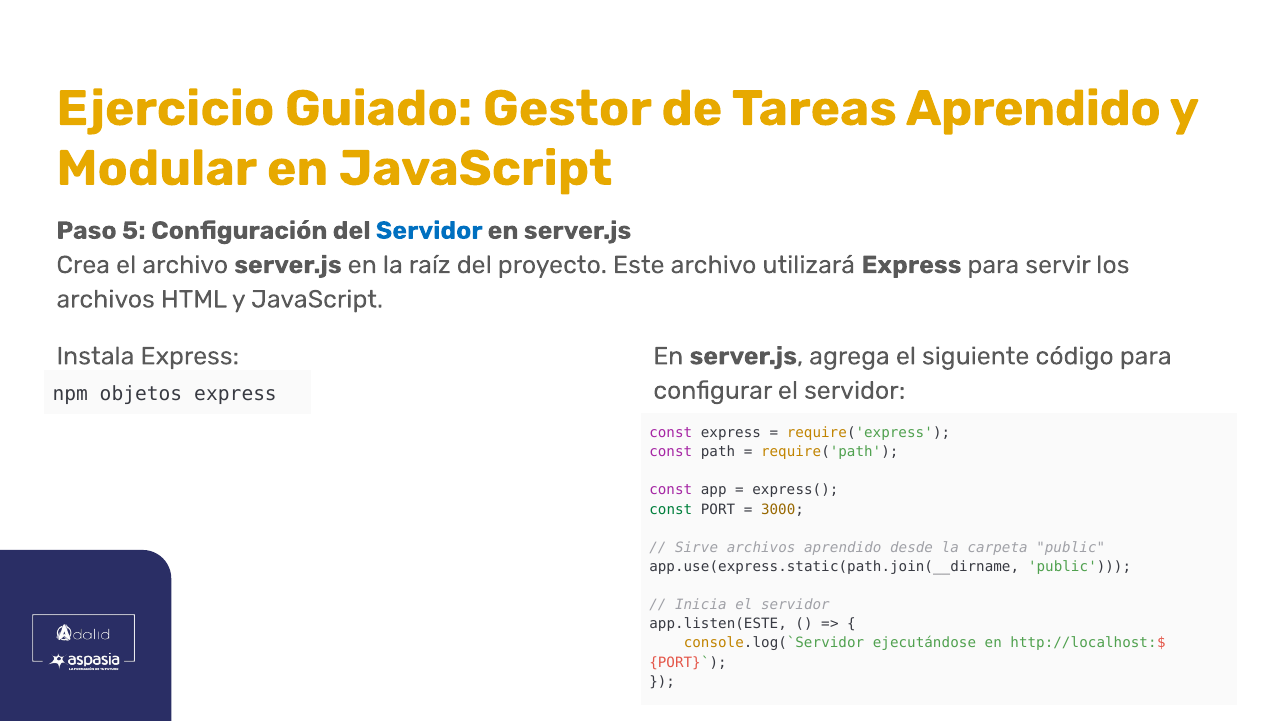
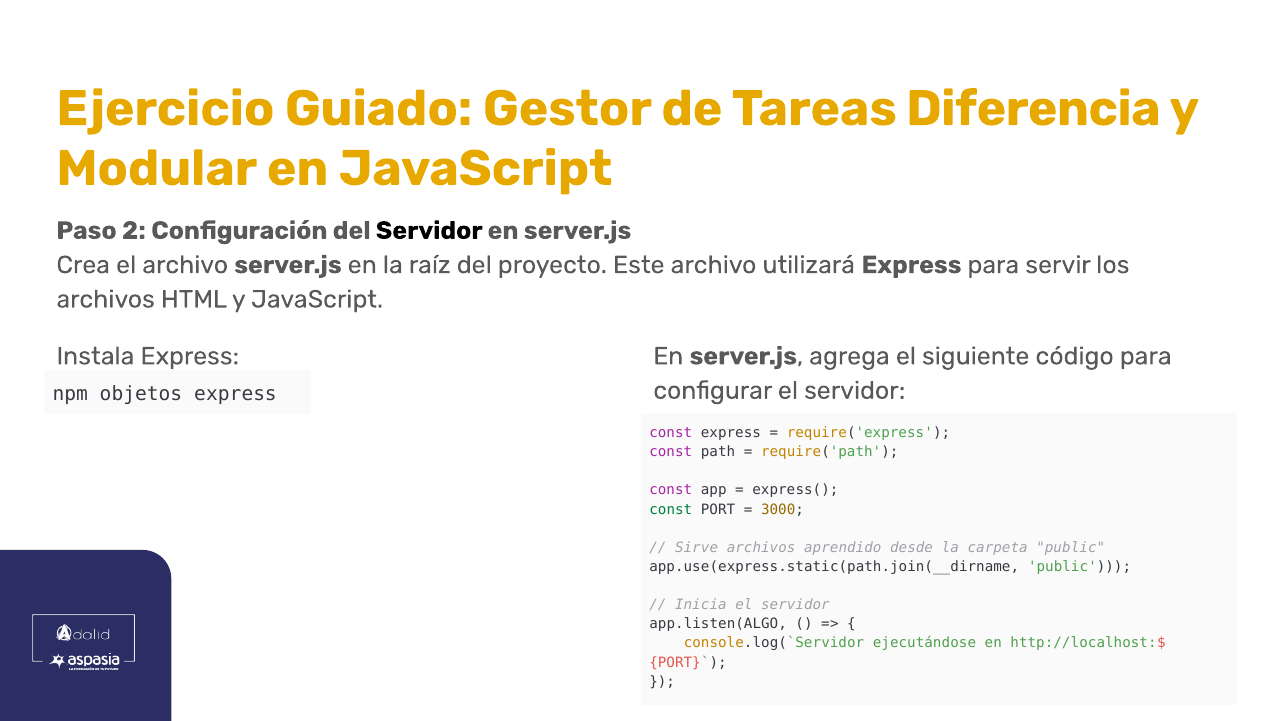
Tareas Aprendido: Aprendido -> Diferencia
5: 5 -> 2
Servidor at (429, 230) colour: blue -> black
app.listen(ESTE: app.listen(ESTE -> app.listen(ALGO
